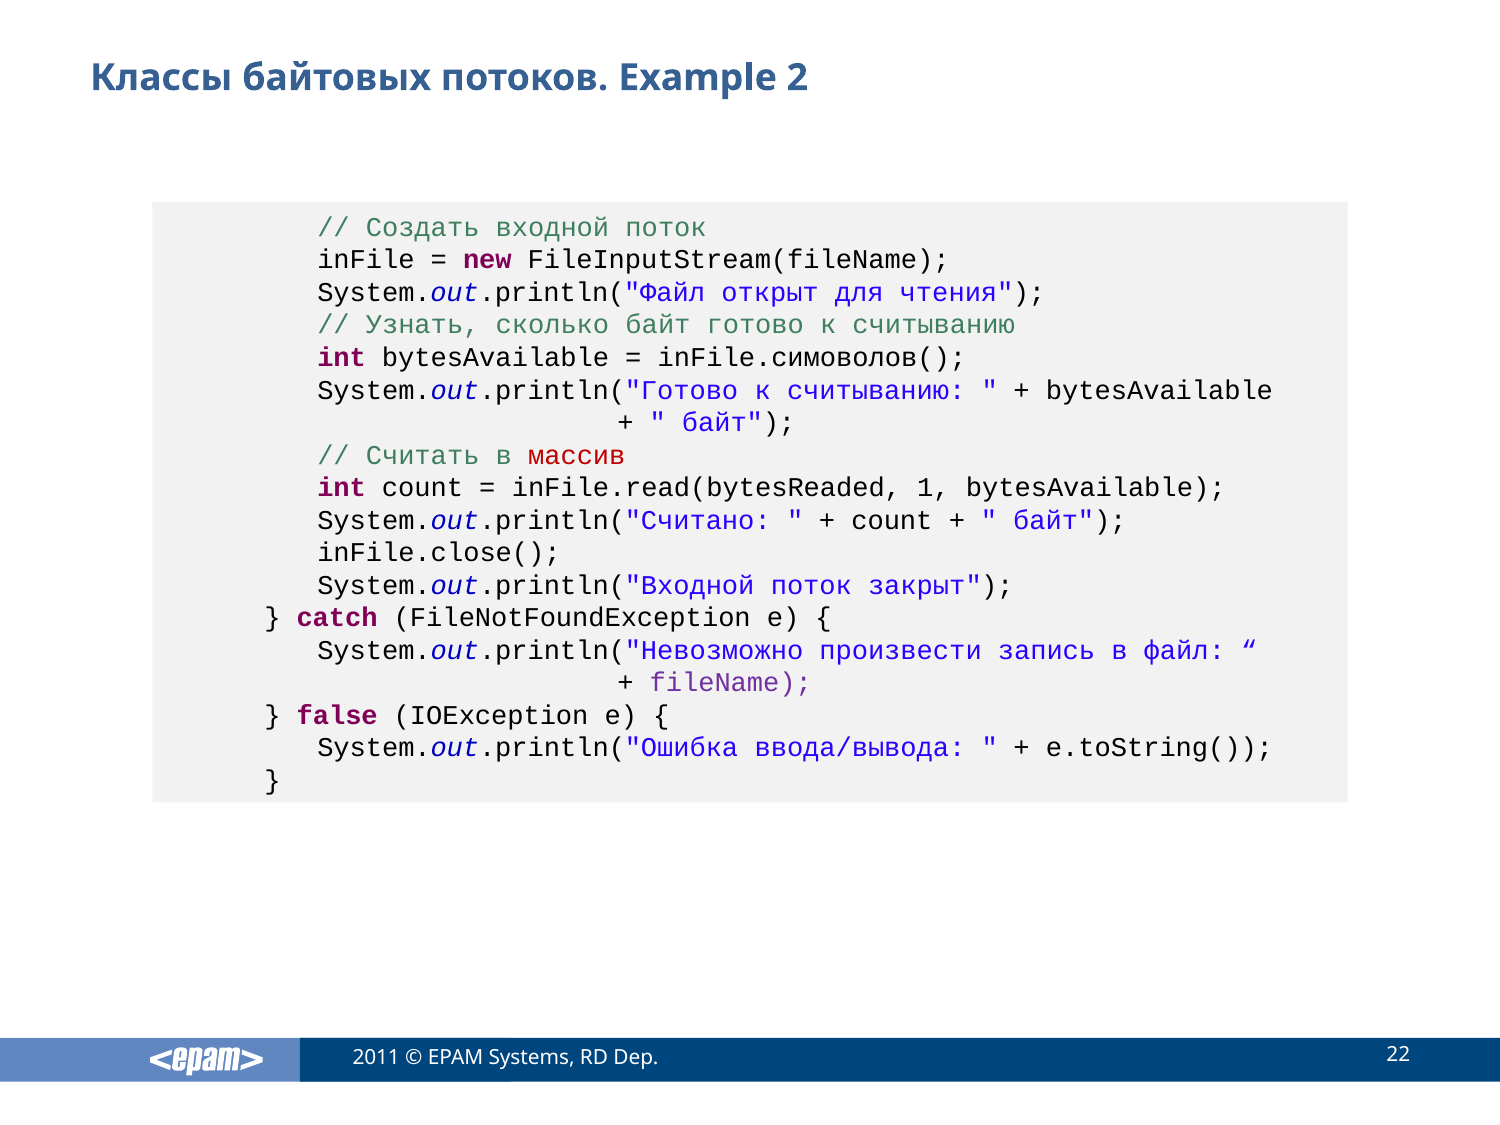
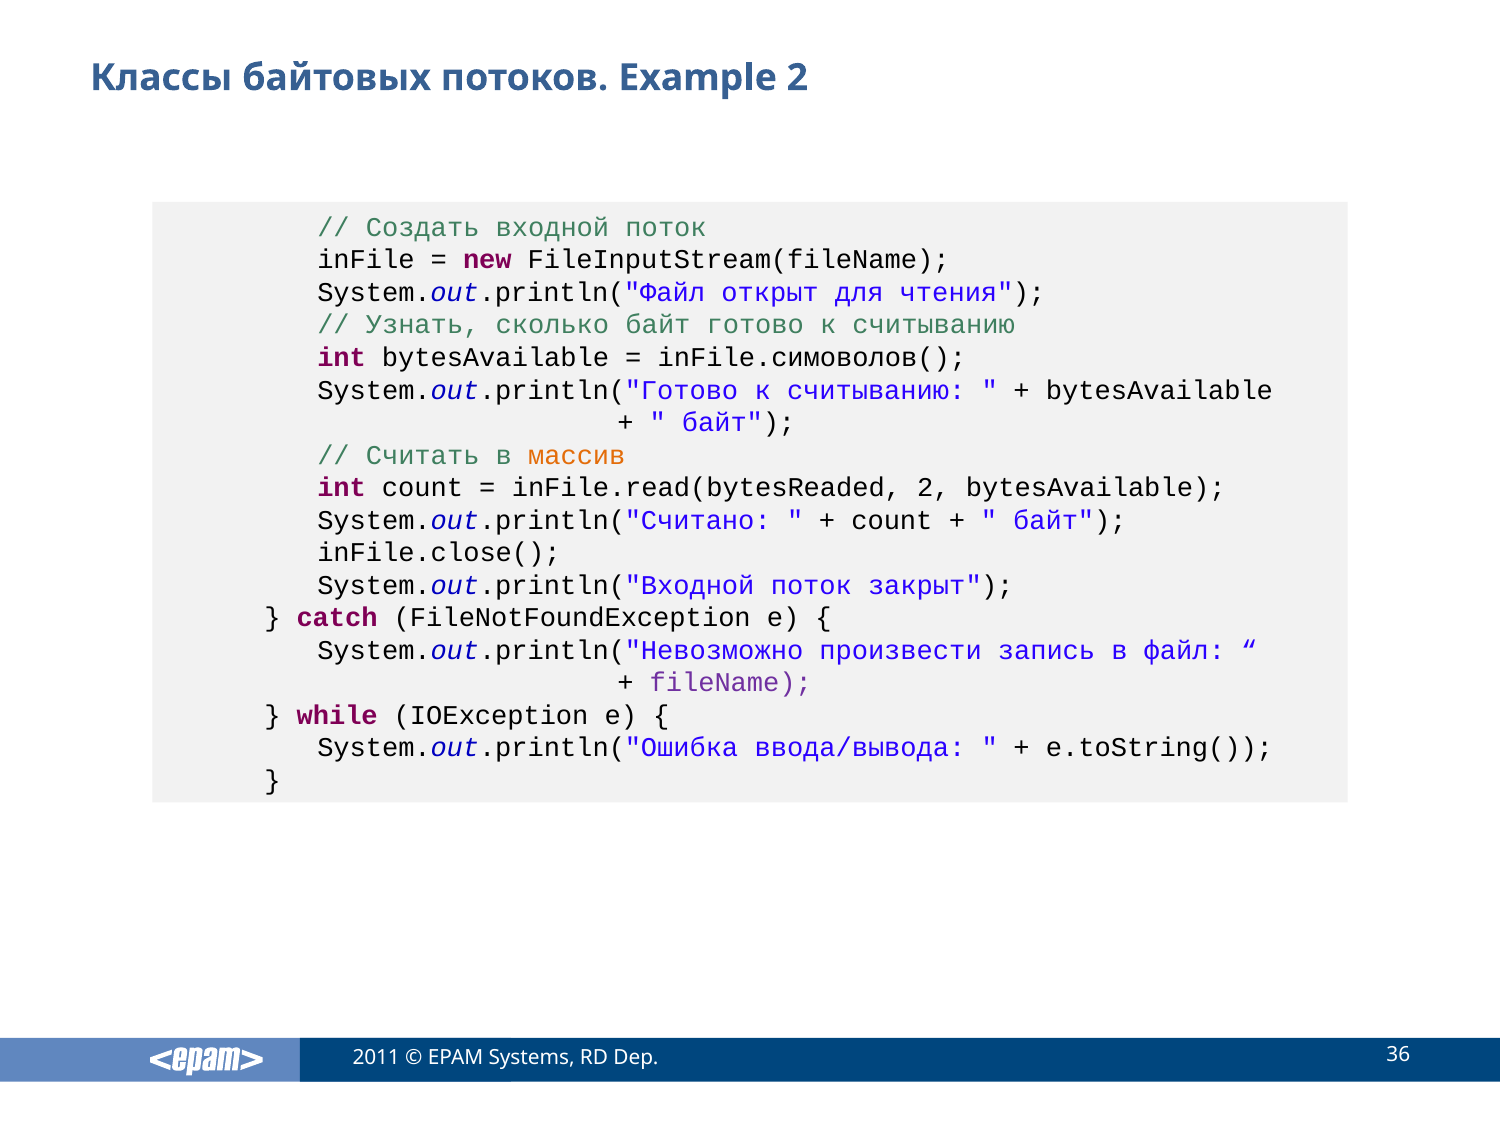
массив colour: red -> orange
inFile.read(bytesReaded 1: 1 -> 2
false: false -> while
22: 22 -> 36
